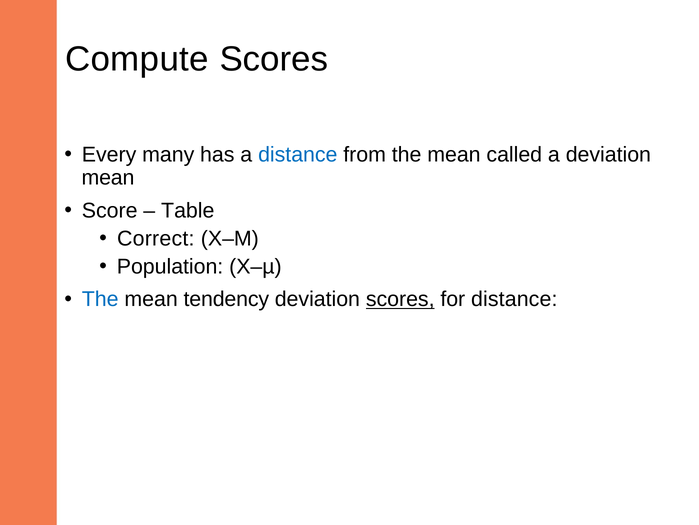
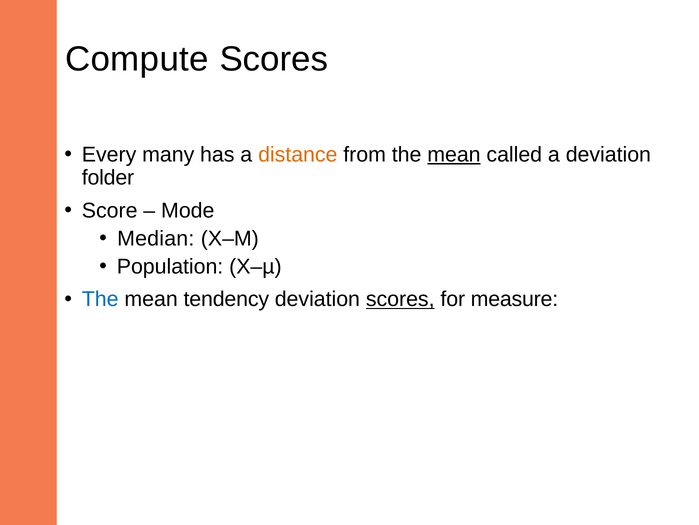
distance at (298, 154) colour: blue -> orange
mean at (454, 154) underline: none -> present
mean at (108, 177): mean -> folder
Table: Table -> Mode
Correct: Correct -> Median
for distance: distance -> measure
